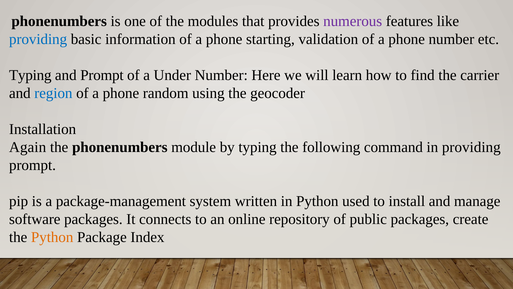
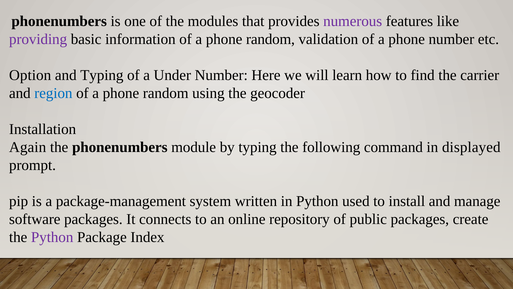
providing at (38, 39) colour: blue -> purple
starting at (270, 39): starting -> random
Typing at (30, 75): Typing -> Option
and Prompt: Prompt -> Typing
in providing: providing -> displayed
Python at (52, 237) colour: orange -> purple
